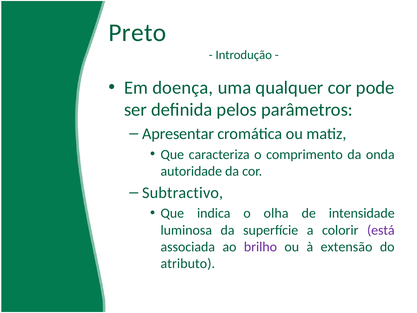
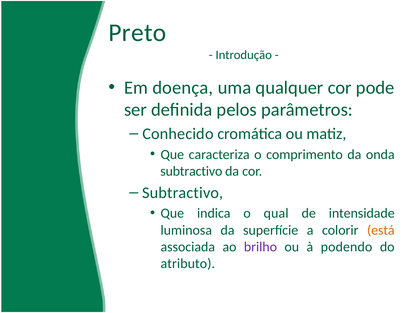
Apresentar: Apresentar -> Conhecido
autoridade at (191, 171): autoridade -> subtractivo
olha: olha -> qual
está colour: purple -> orange
extensão: extensão -> podendo
